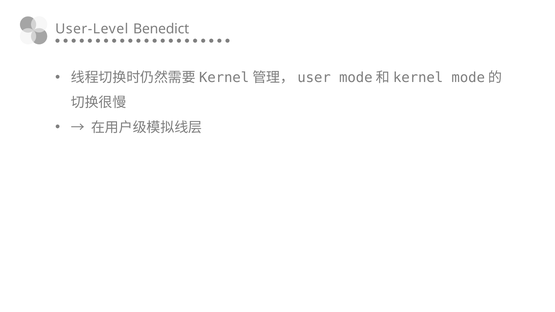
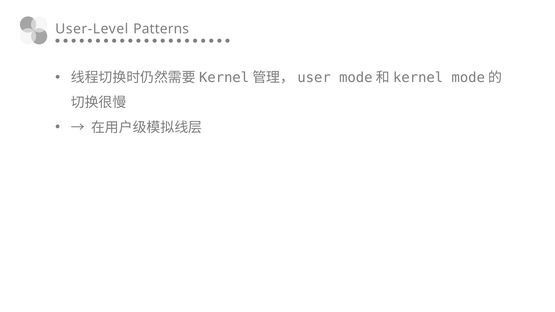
Benedict: Benedict -> Patterns
